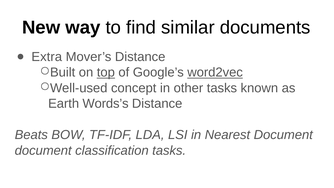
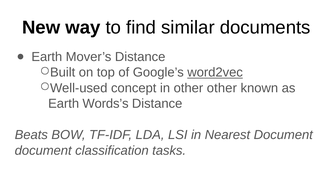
Extra at (47, 57): Extra -> Earth
top underline: present -> none
other tasks: tasks -> other
